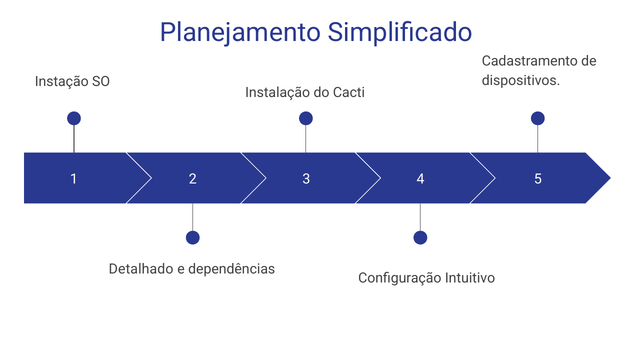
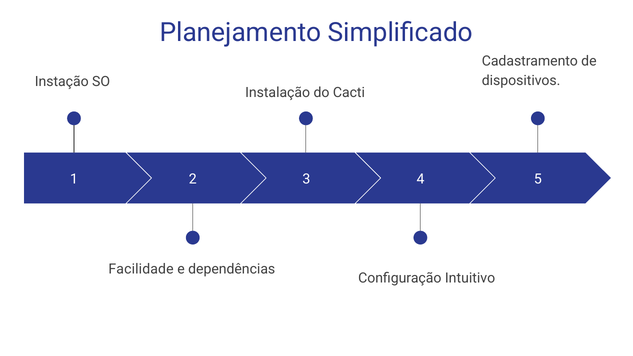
Detalhado: Detalhado -> Facilidade
